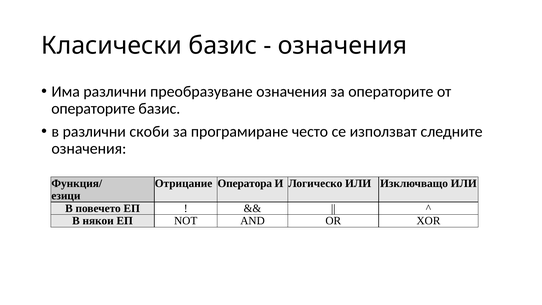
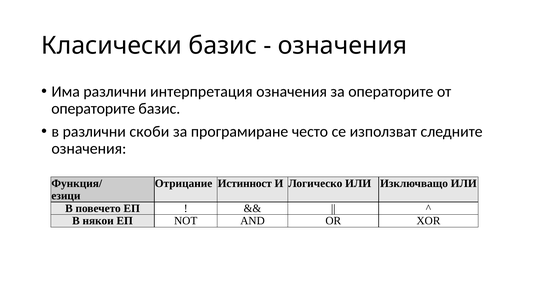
преобразуване: преобразуване -> интерпретация
Оператора: Оператора -> Истинност
